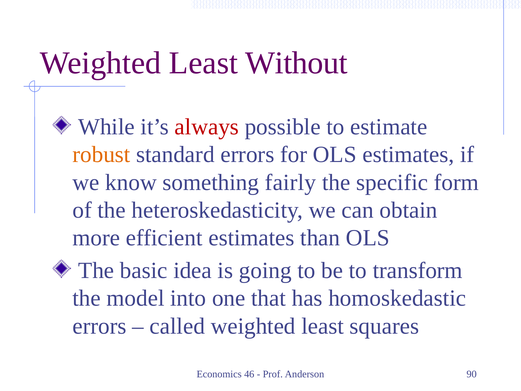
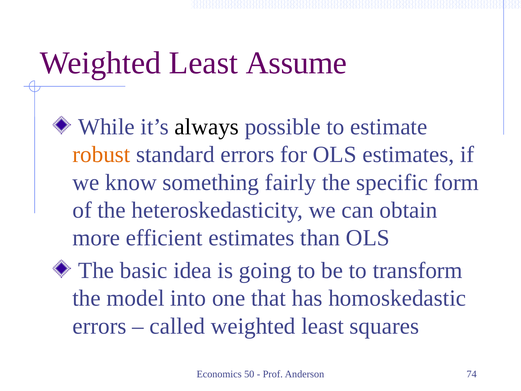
Without: Without -> Assume
always colour: red -> black
46: 46 -> 50
90: 90 -> 74
